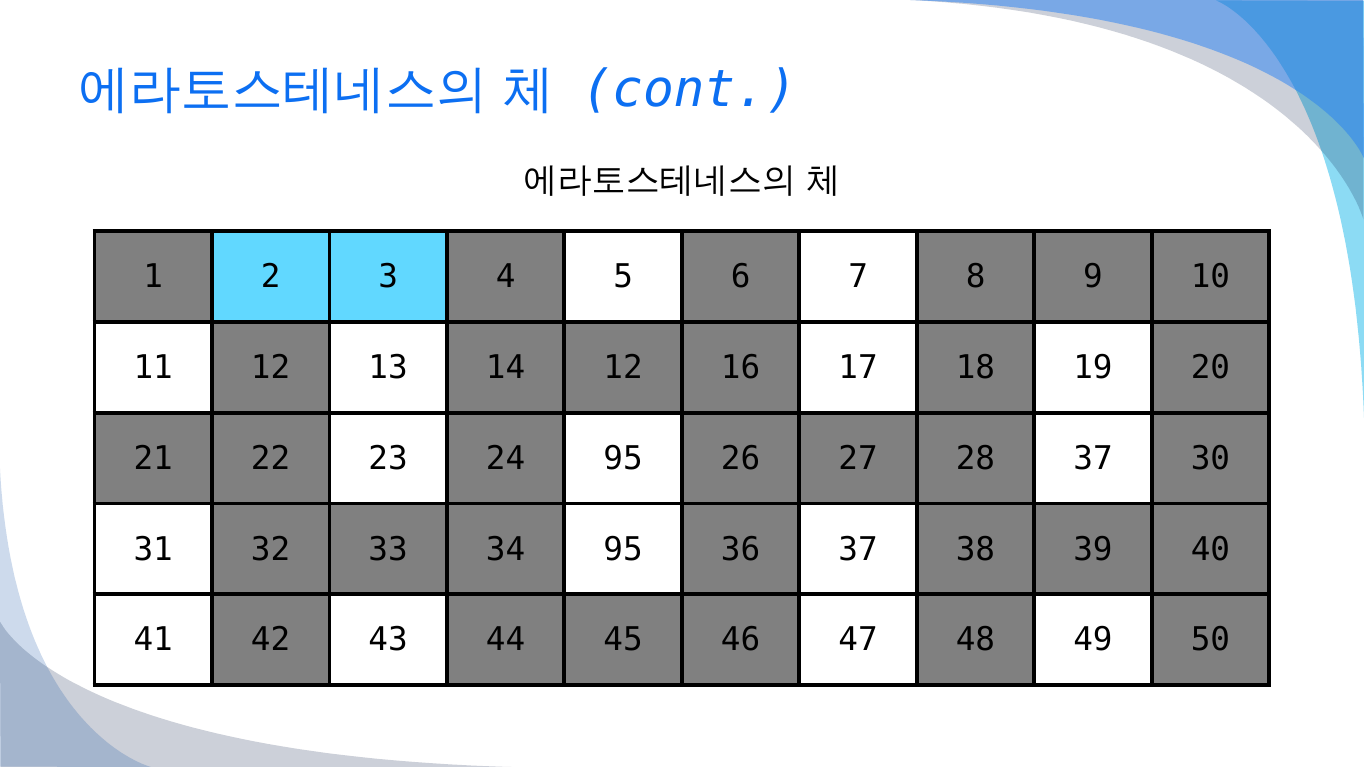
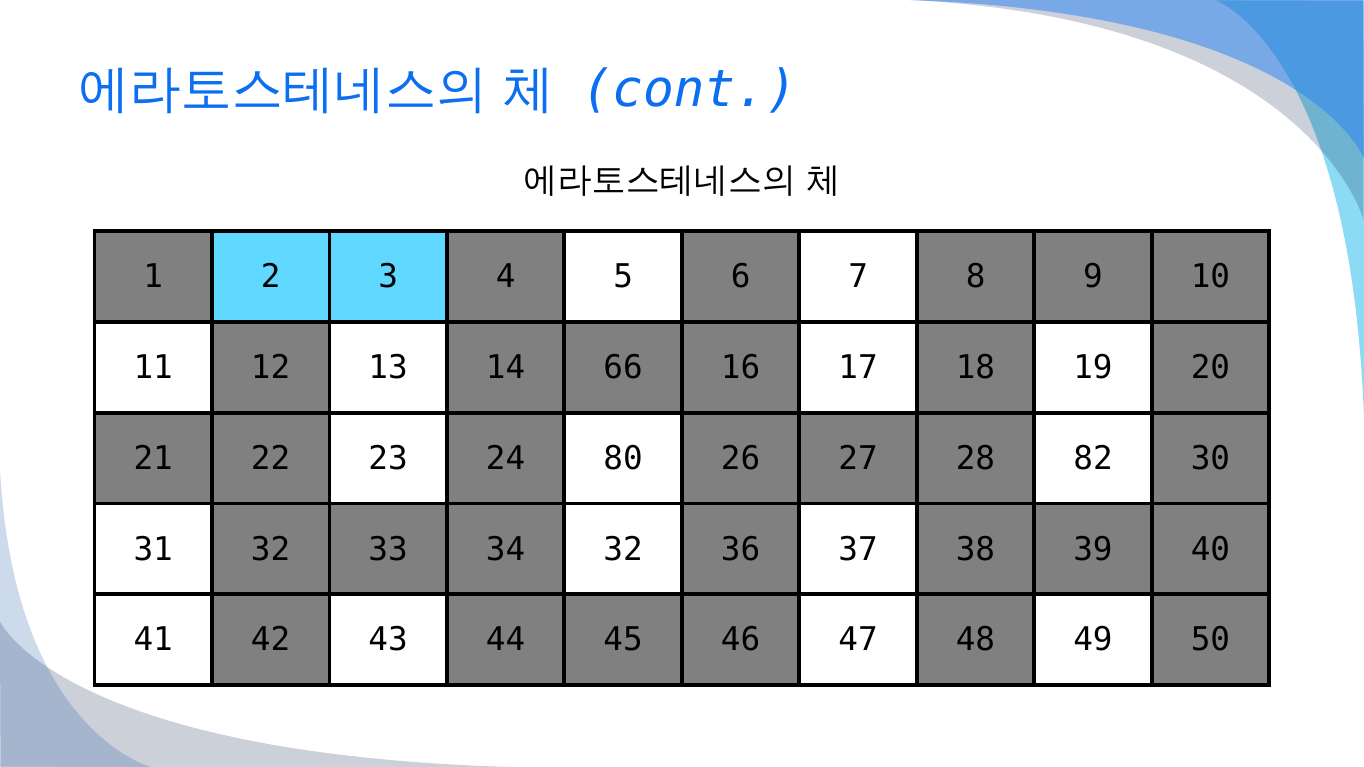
14 12: 12 -> 66
24 95: 95 -> 80
28 37: 37 -> 82
34 95: 95 -> 32
